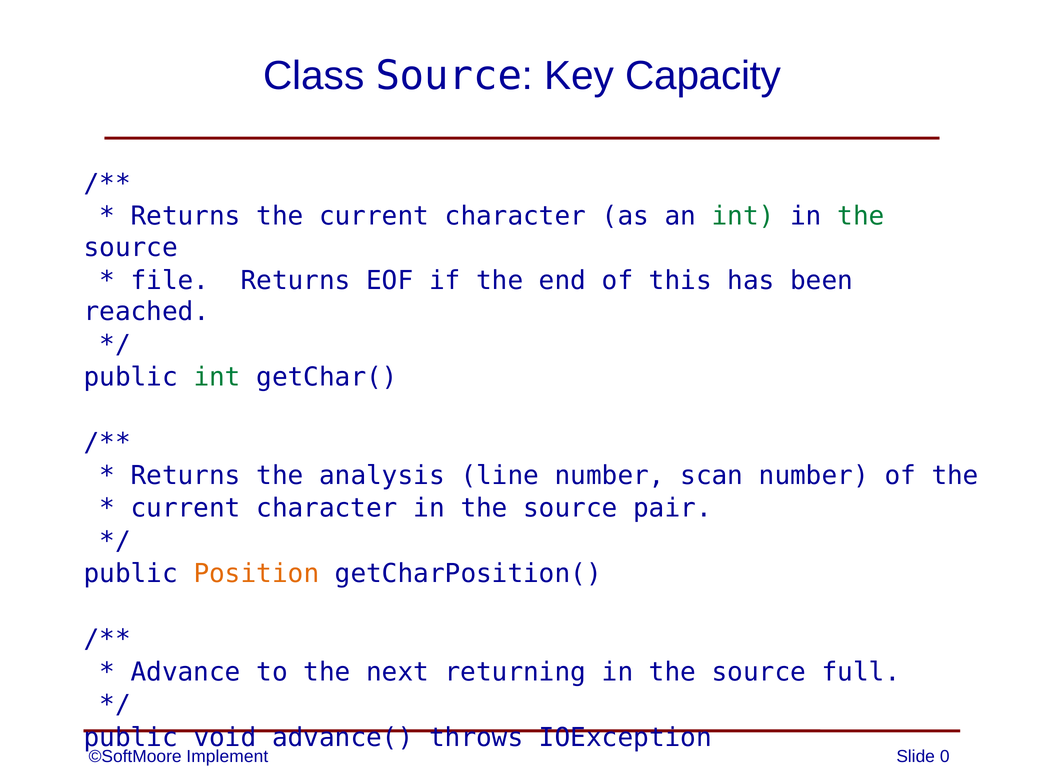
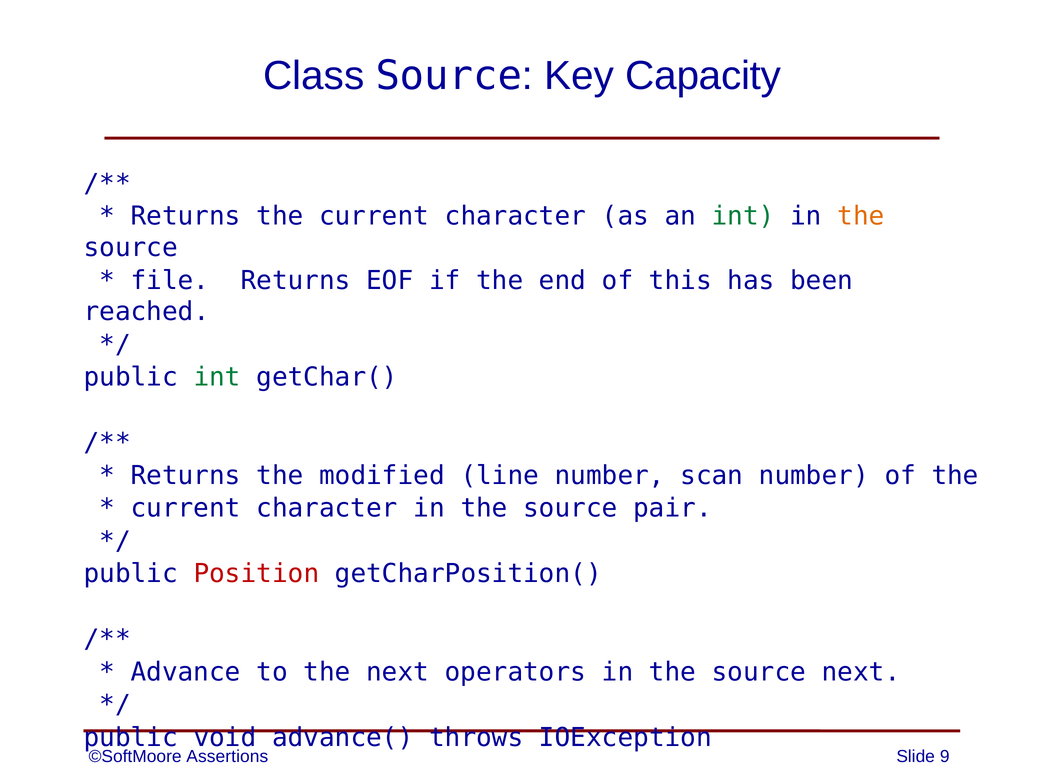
the at (861, 216) colour: green -> orange
analysis: analysis -> modified
Position colour: orange -> red
returning: returning -> operators
source full: full -> next
Implement: Implement -> Assertions
0: 0 -> 9
